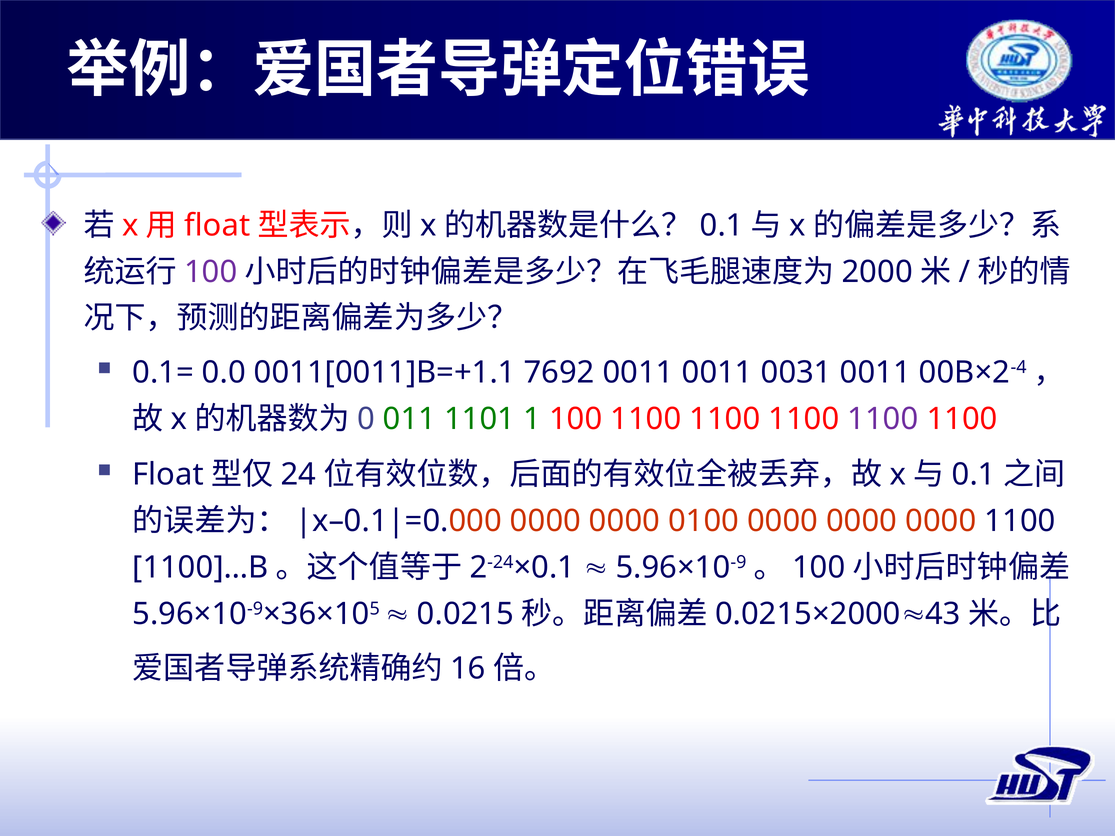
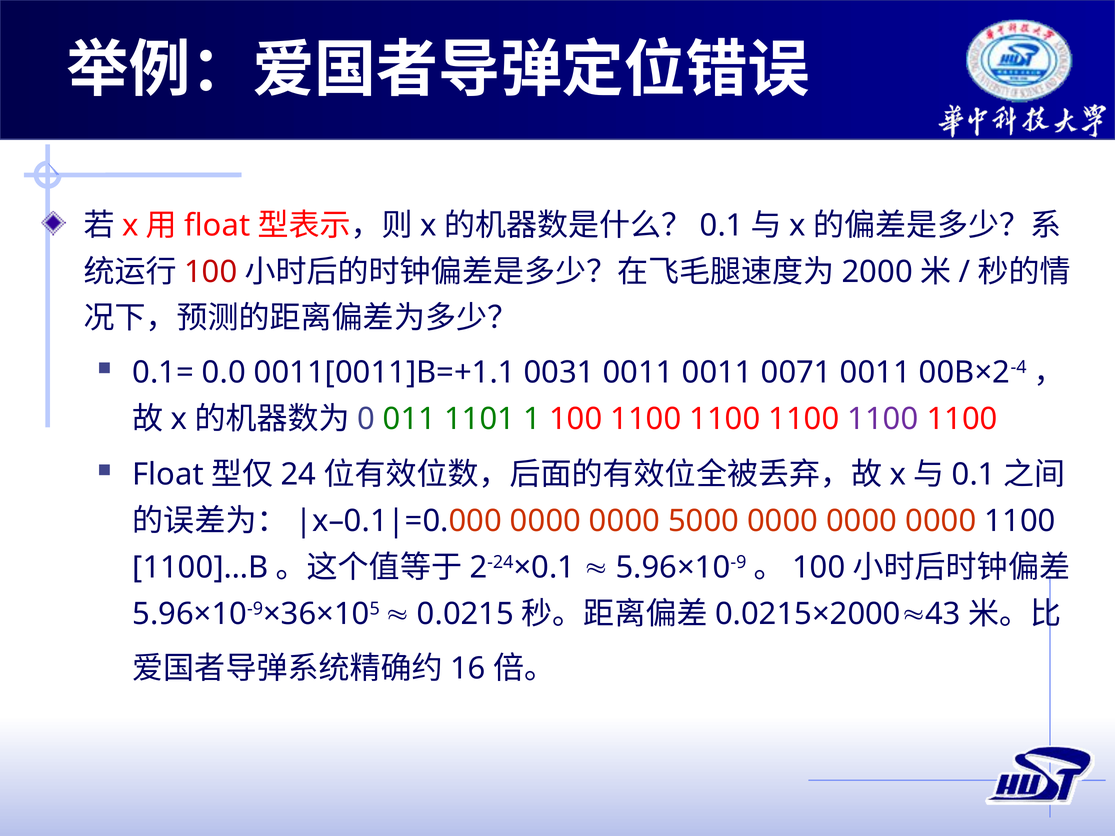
100 at (211, 272) colour: purple -> red
7692: 7692 -> 0031
0031: 0031 -> 0071
0100: 0100 -> 5000
